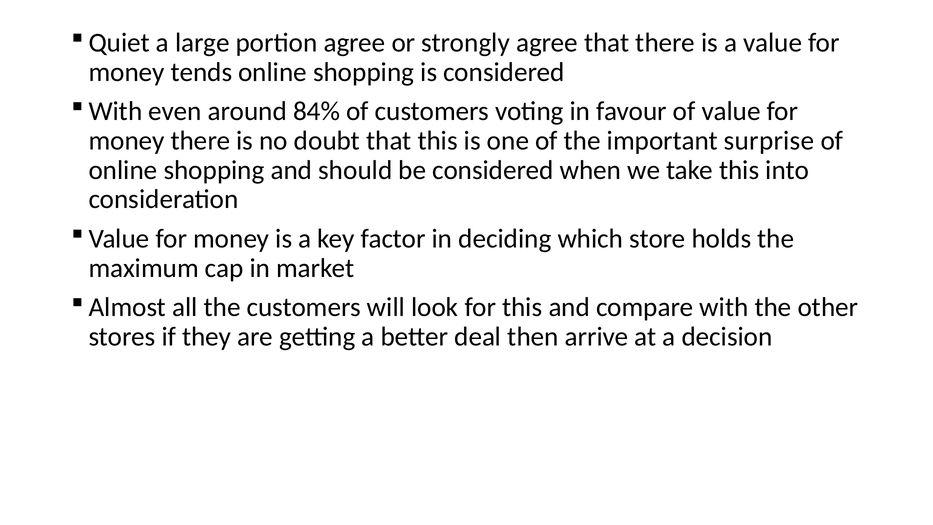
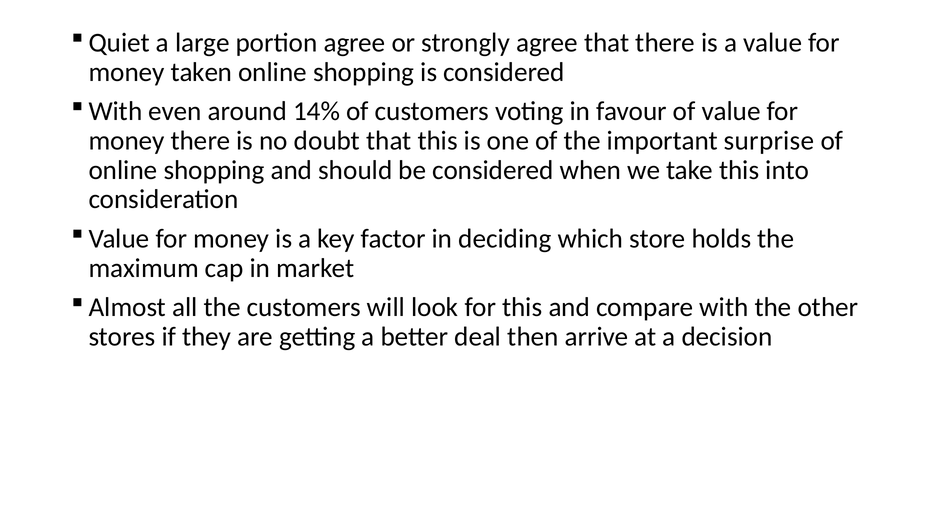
tends: tends -> taken
84%: 84% -> 14%
